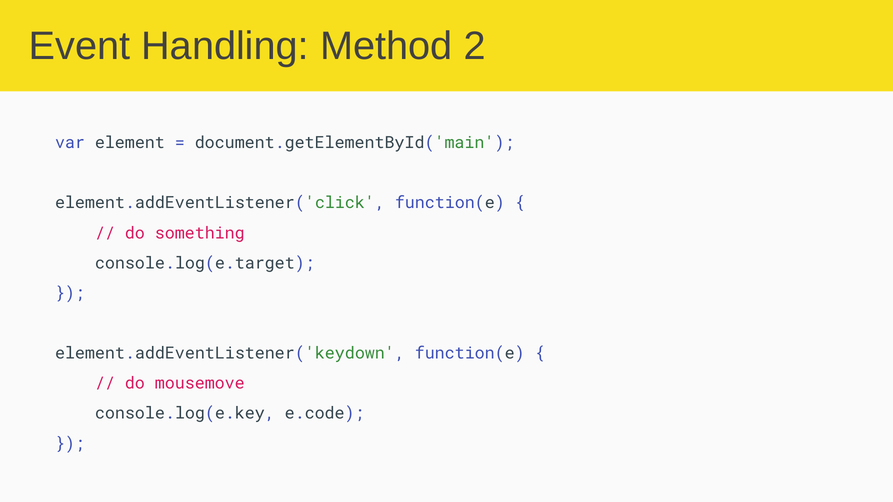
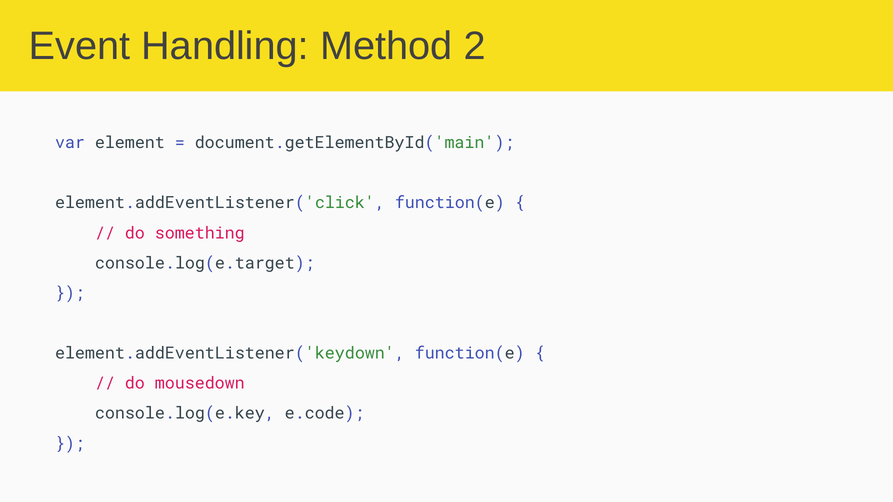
mousemove: mousemove -> mousedown
